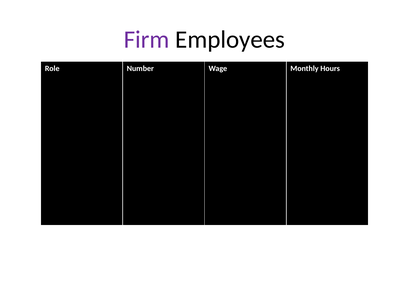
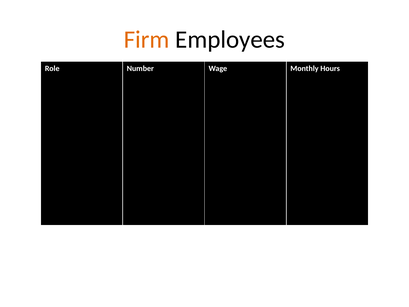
Firm colour: purple -> orange
